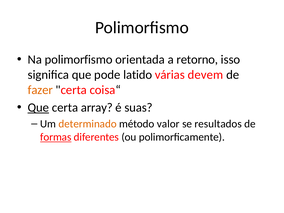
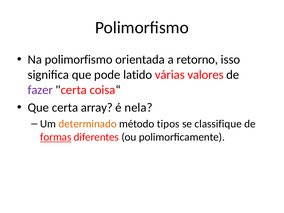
devem: devem -> valores
fazer colour: orange -> purple
Que at (38, 108) underline: present -> none
suas: suas -> nela
valor: valor -> tipos
resultados: resultados -> classifique
